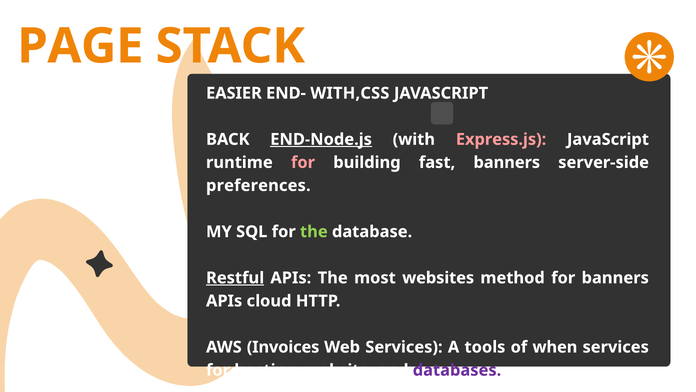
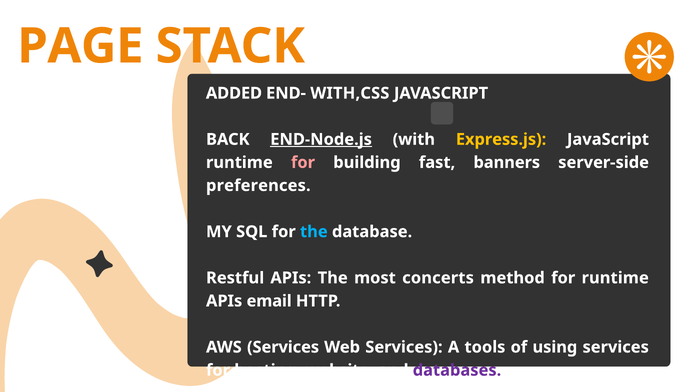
EASIER: EASIER -> ADDED
Express.js colour: pink -> yellow
the at (314, 231) colour: light green -> light blue
Restful underline: present -> none
websites: websites -> concerts
for banners: banners -> runtime
cloud: cloud -> email
AWS Invoices: Invoices -> Services
when: when -> using
